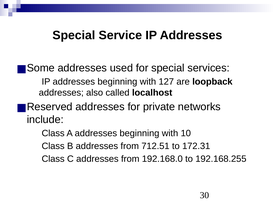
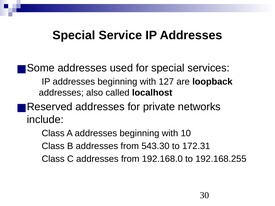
712.51: 712.51 -> 543.30
